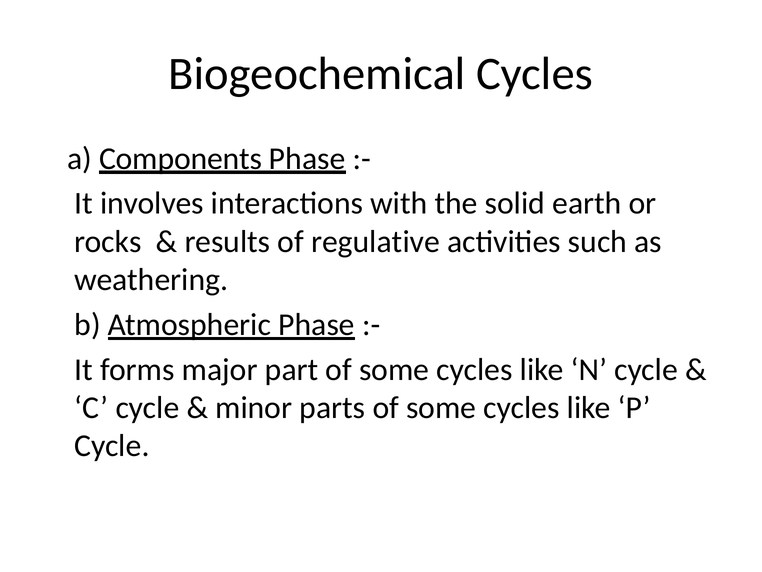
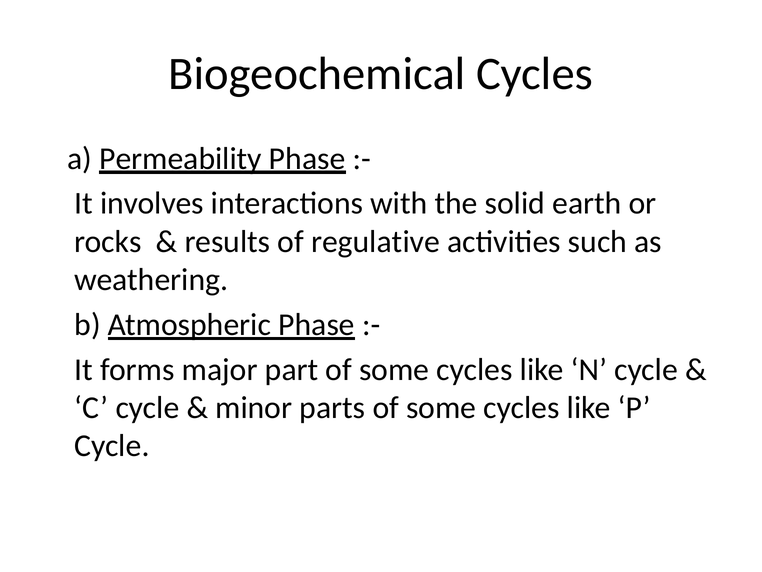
Components: Components -> Permeability
